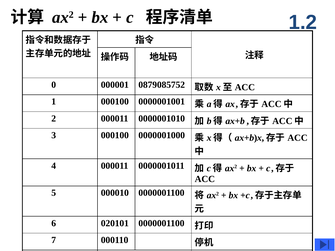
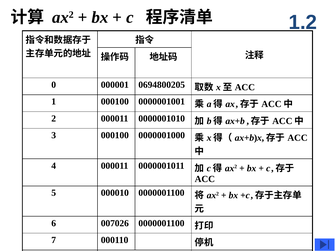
0879085752: 0879085752 -> 0694800205
020101: 020101 -> 007026
